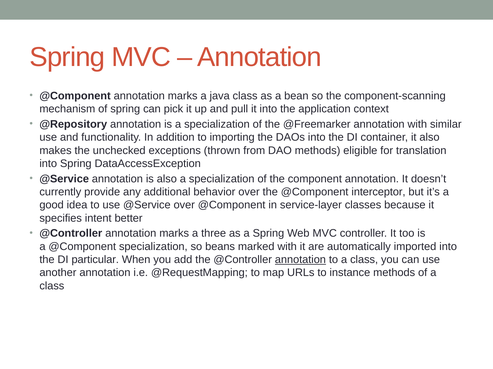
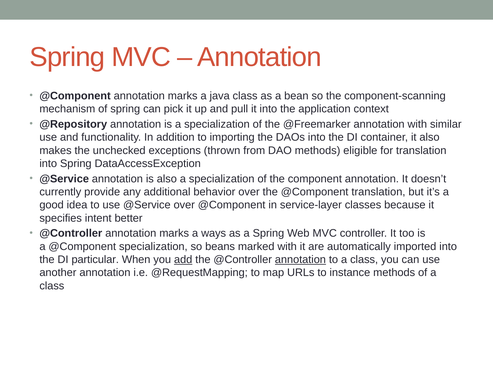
@Component interceptor: interceptor -> translation
three: three -> ways
add underline: none -> present
